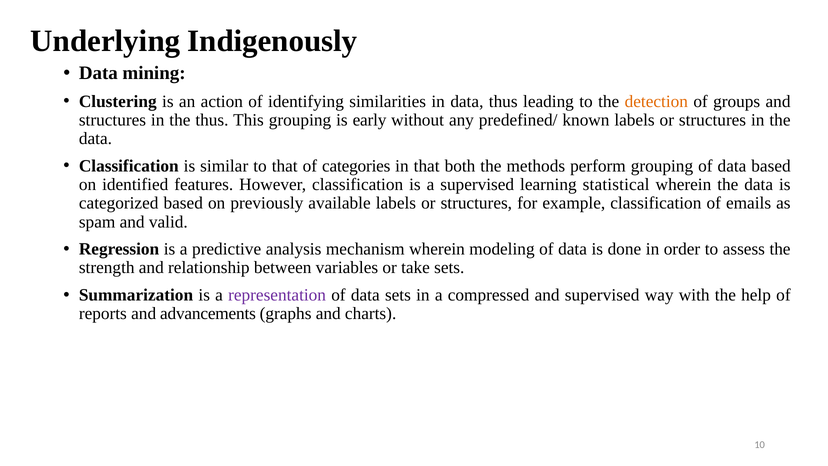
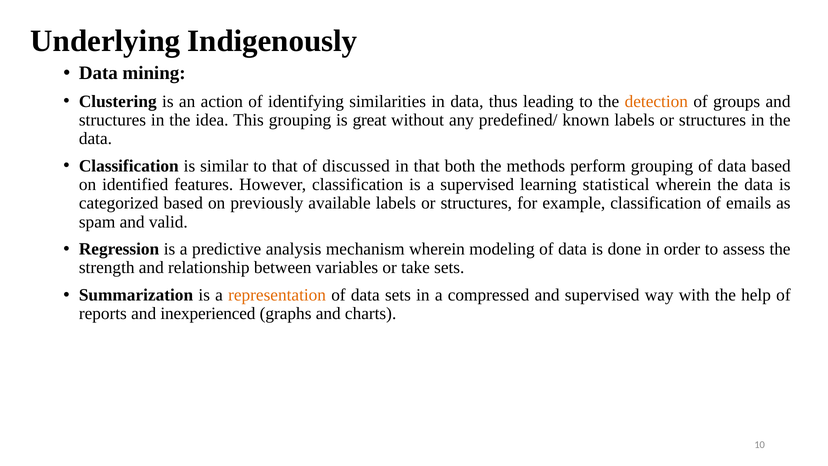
the thus: thus -> idea
early: early -> great
categories: categories -> discussed
representation colour: purple -> orange
advancements: advancements -> inexperienced
